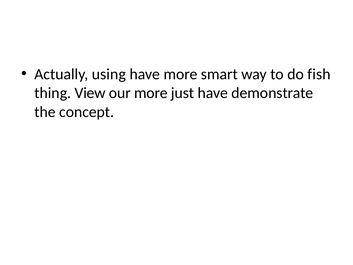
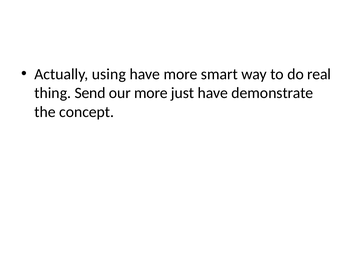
fish: fish -> real
View: View -> Send
